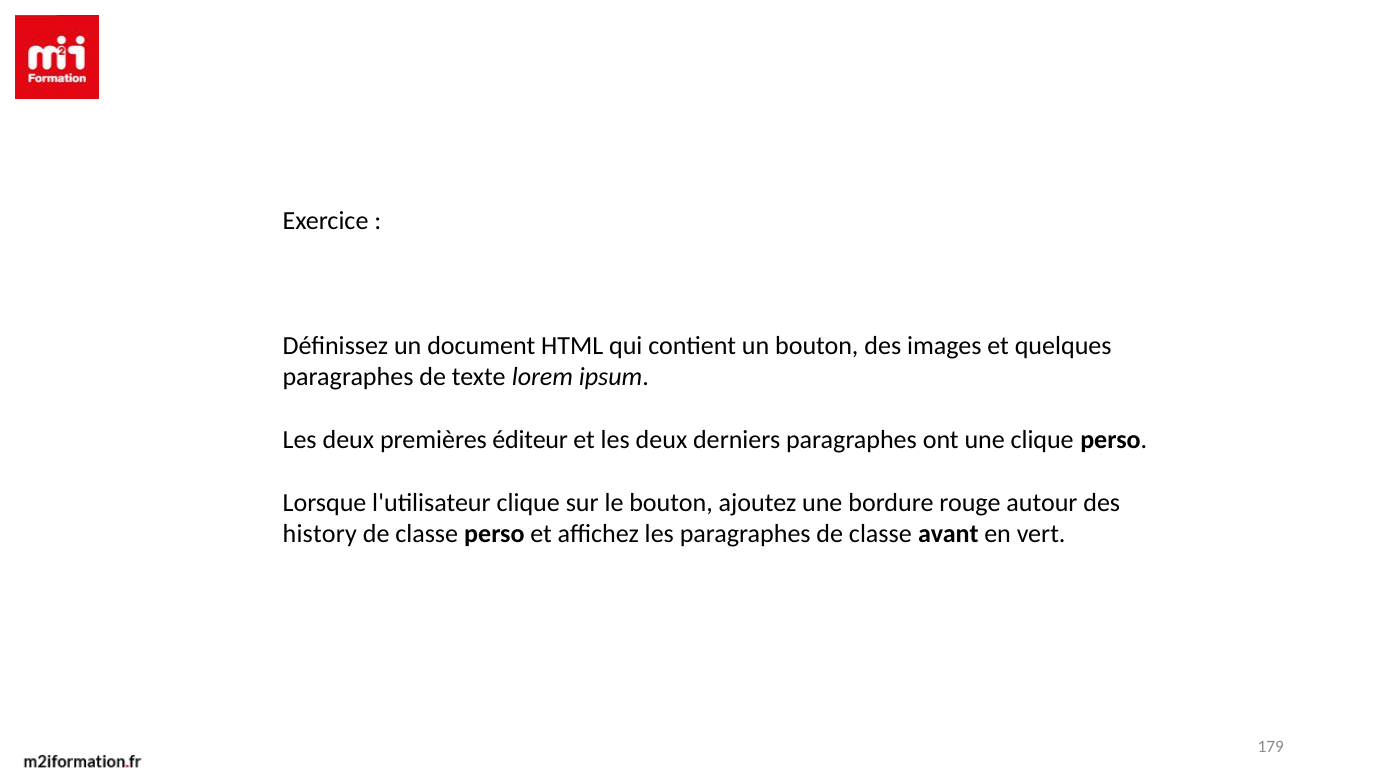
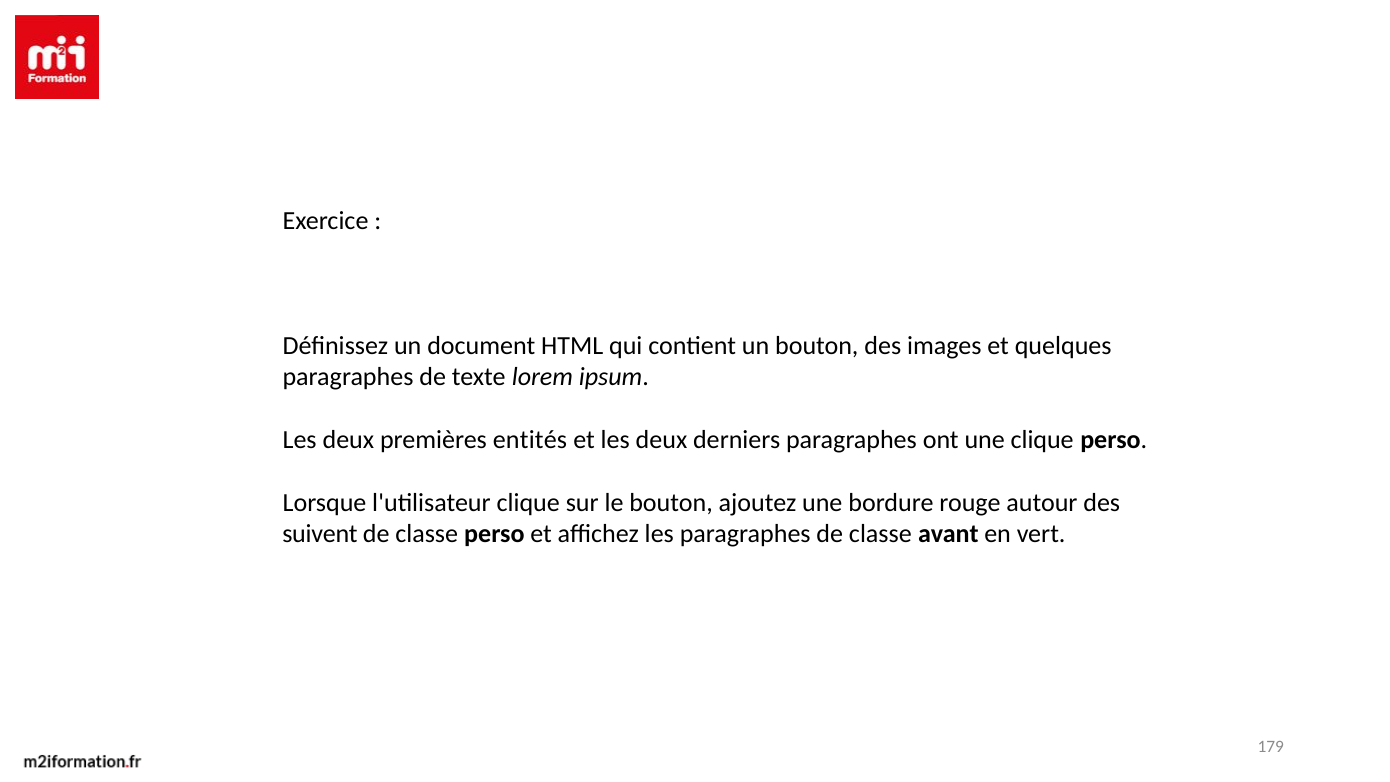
éditeur: éditeur -> entités
history: history -> suivent
